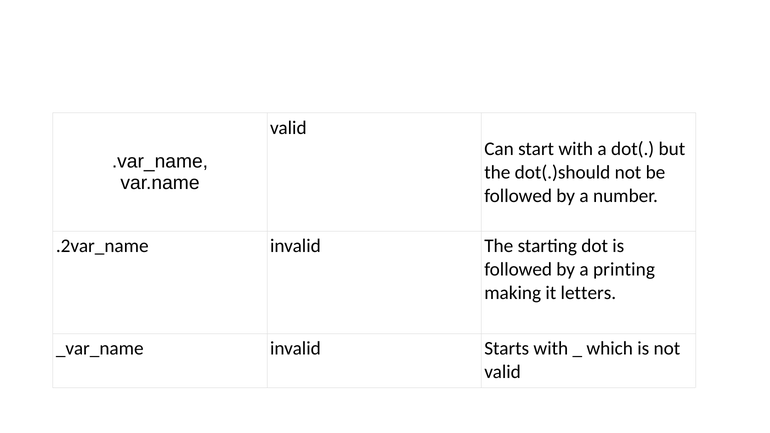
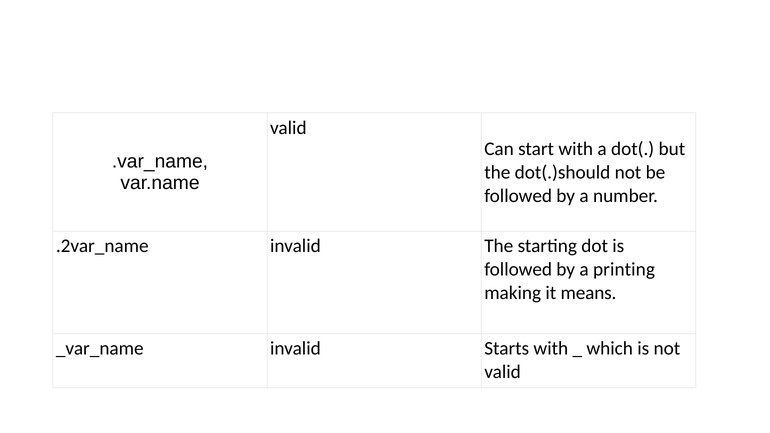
letters: letters -> means
